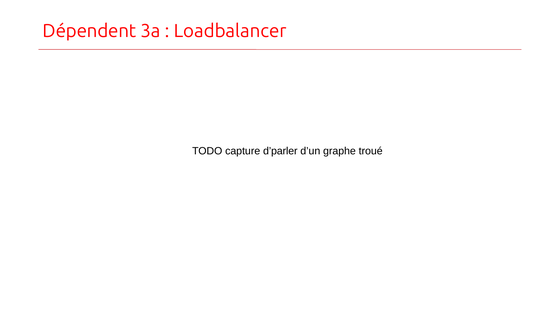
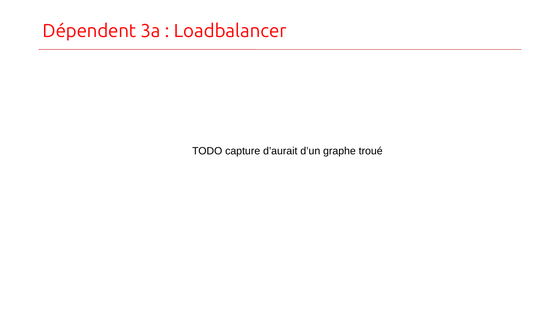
d’parler: d’parler -> d’aurait
